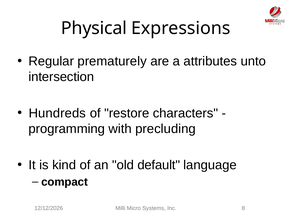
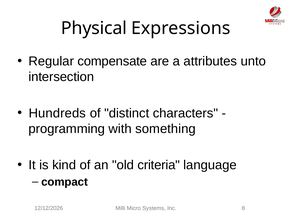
prematurely: prematurely -> compensate
restore: restore -> distinct
precluding: precluding -> something
default: default -> criteria
